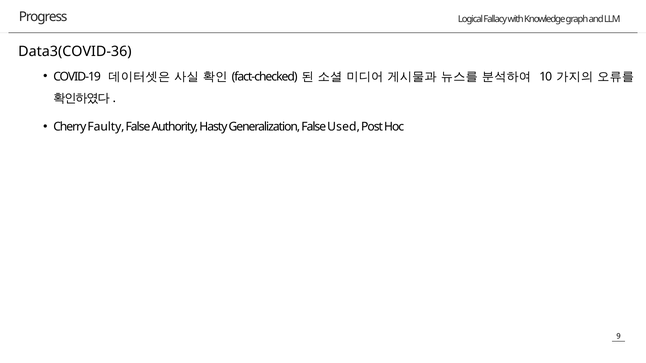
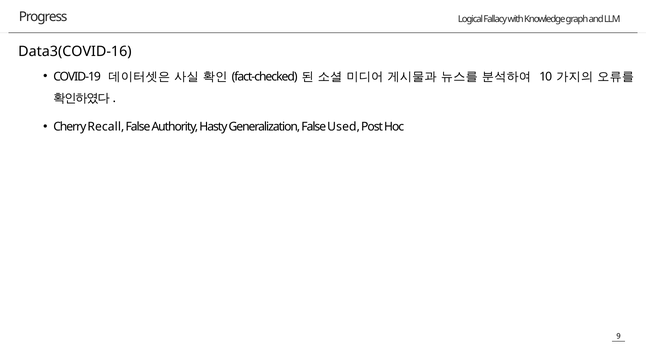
Data3(COVID-36: Data3(COVID-36 -> Data3(COVID-16
Faulty: Faulty -> Recall
